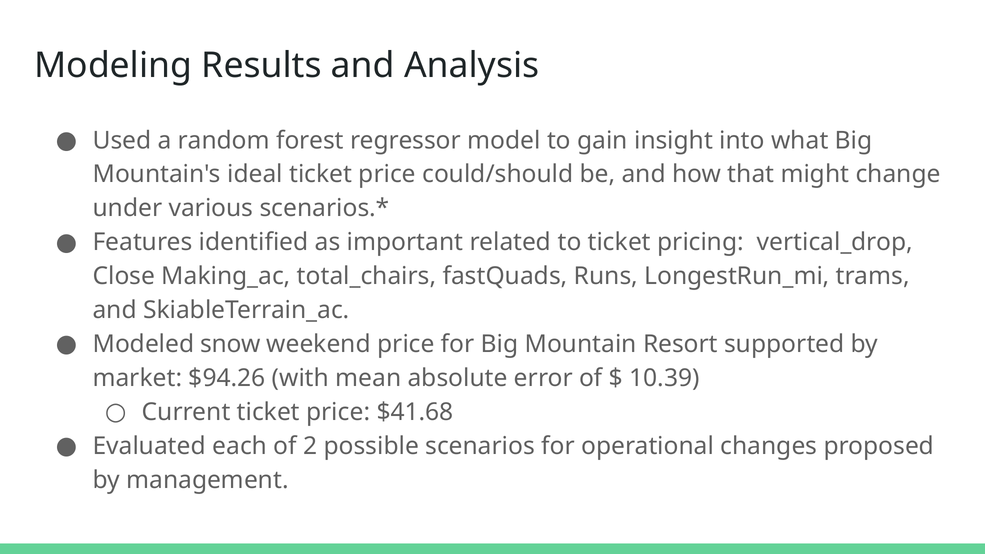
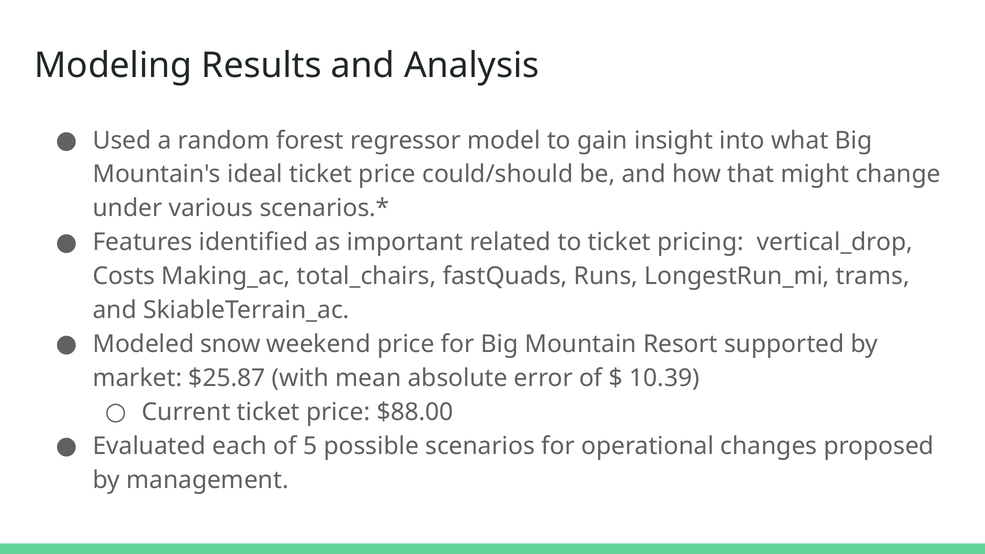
Close: Close -> Costs
$94.26: $94.26 -> $25.87
$41.68: $41.68 -> $88.00
2: 2 -> 5
